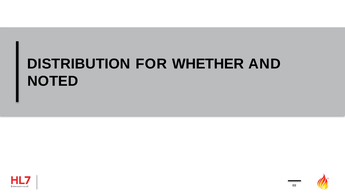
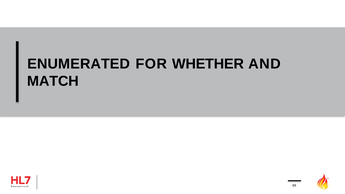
DISTRIBUTION: DISTRIBUTION -> ENUMERATED
NOTED: NOTED -> MATCH
